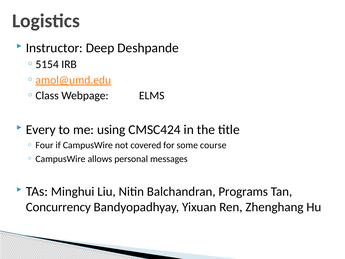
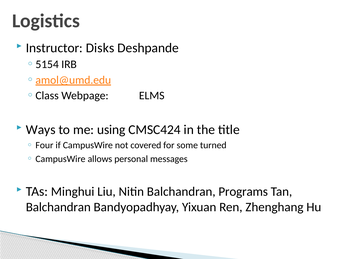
Deep: Deep -> Disks
Every: Every -> Ways
course: course -> turned
Concurrency at (58, 207): Concurrency -> Balchandran
